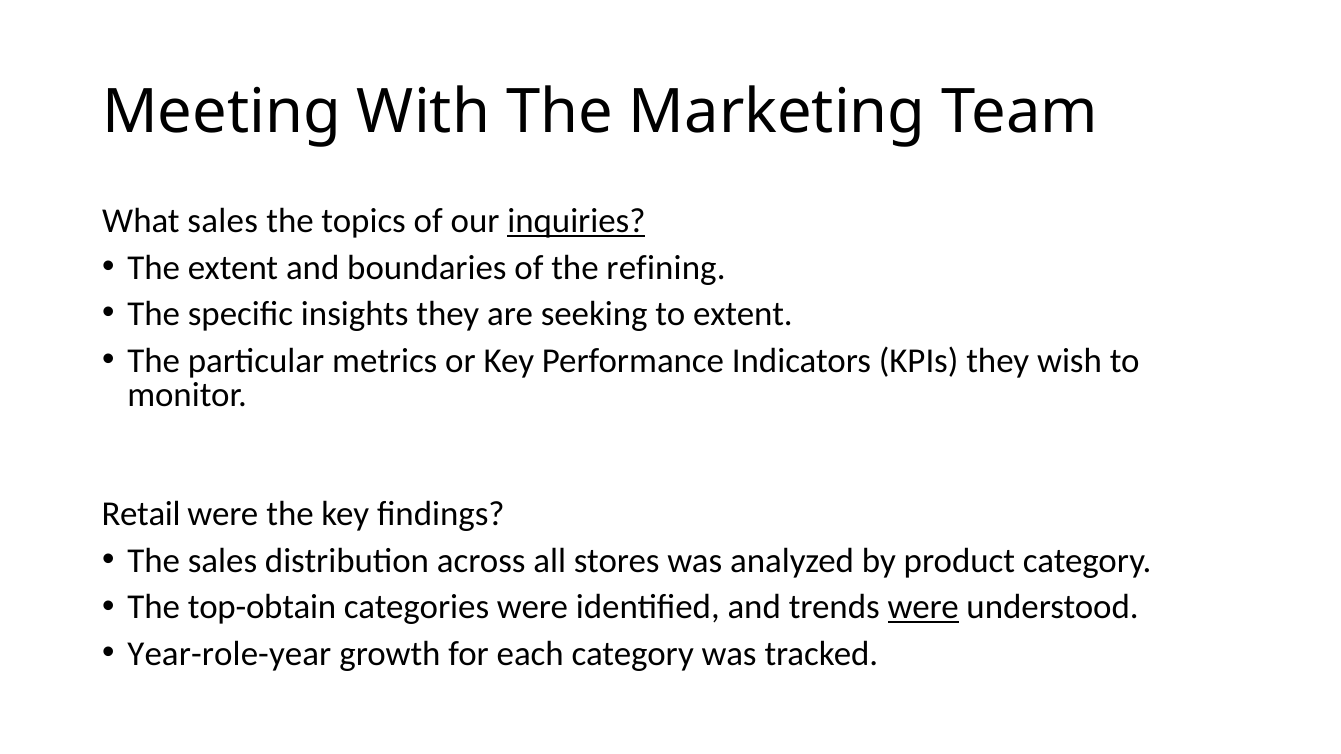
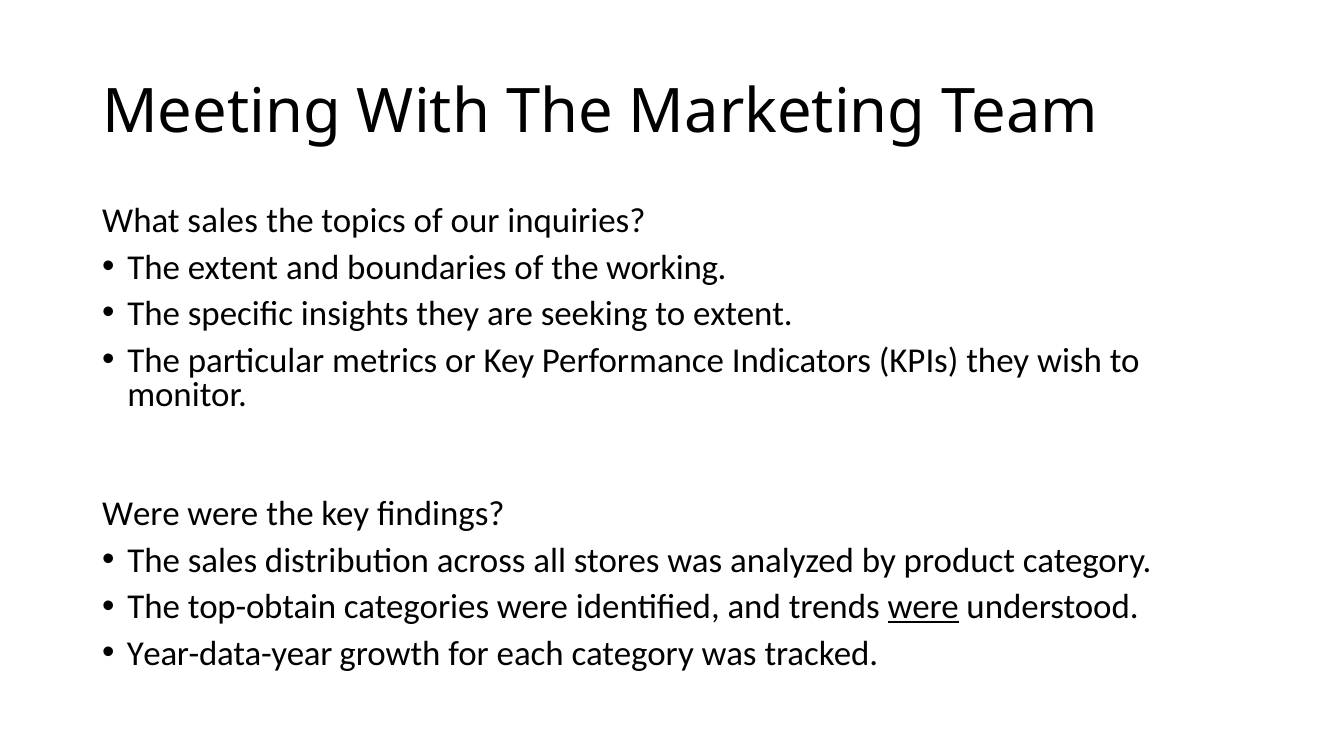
inquiries underline: present -> none
refining: refining -> working
Retail at (141, 515): Retail -> Were
Year-role-year: Year-role-year -> Year-data-year
